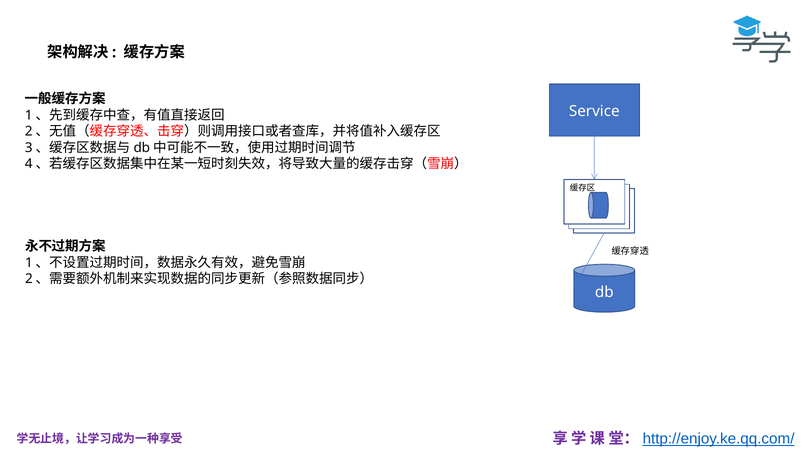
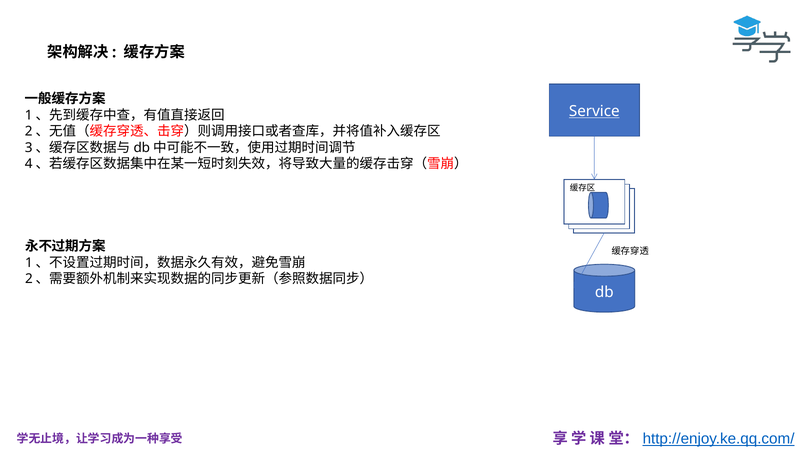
Service underline: none -> present
